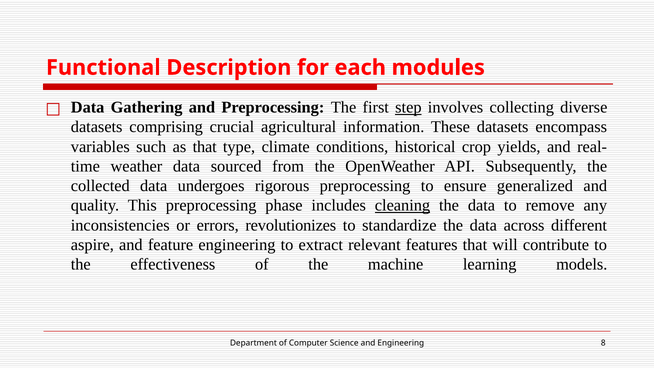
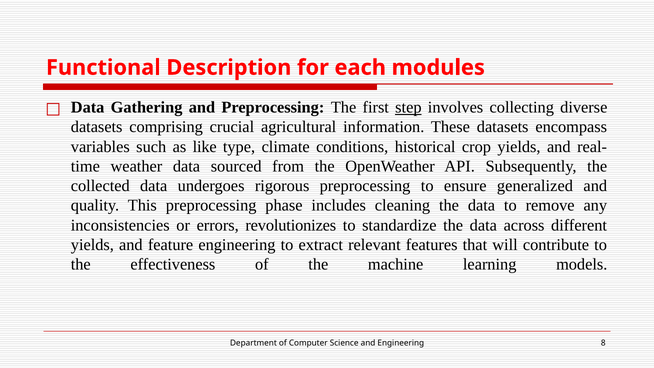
as that: that -> like
cleaning underline: present -> none
aspire at (92, 245): aspire -> yields
